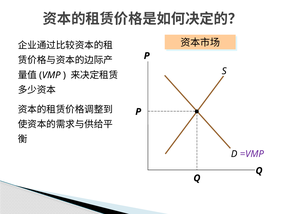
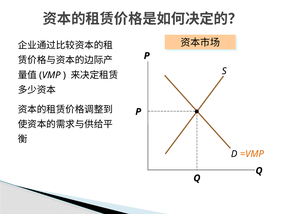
=VMP colour: purple -> orange
